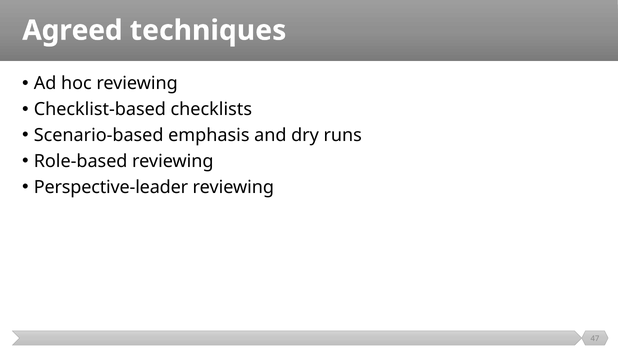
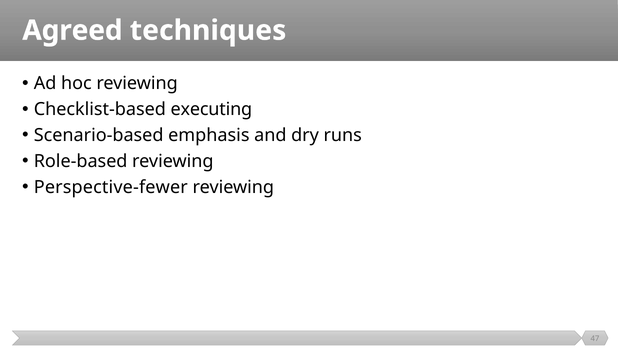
checklists: checklists -> executing
Perspective-leader: Perspective-leader -> Perspective-fewer
